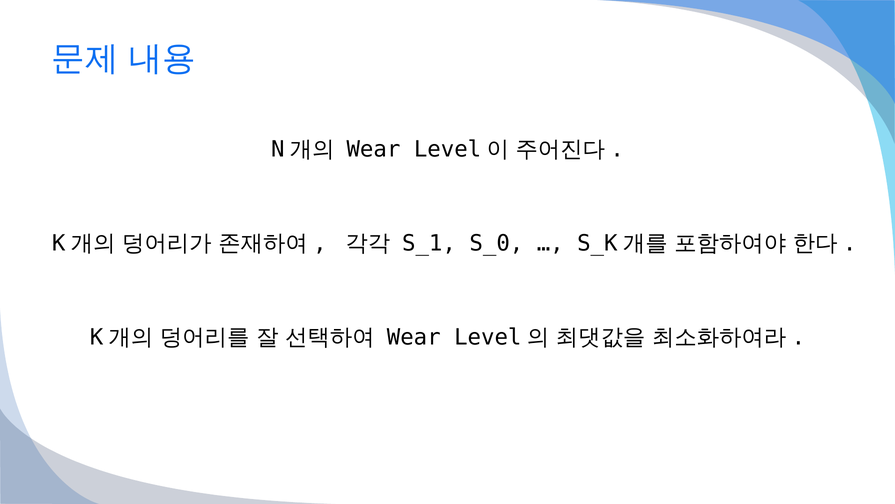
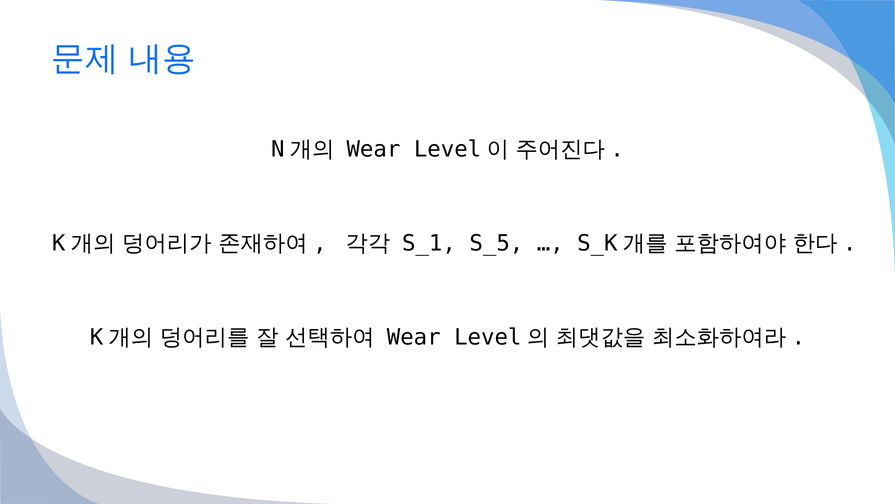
S_0: S_0 -> S_5
